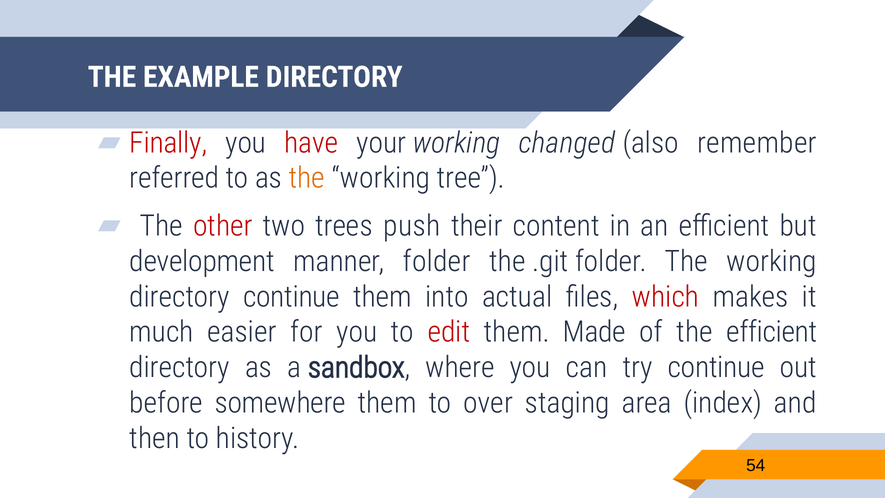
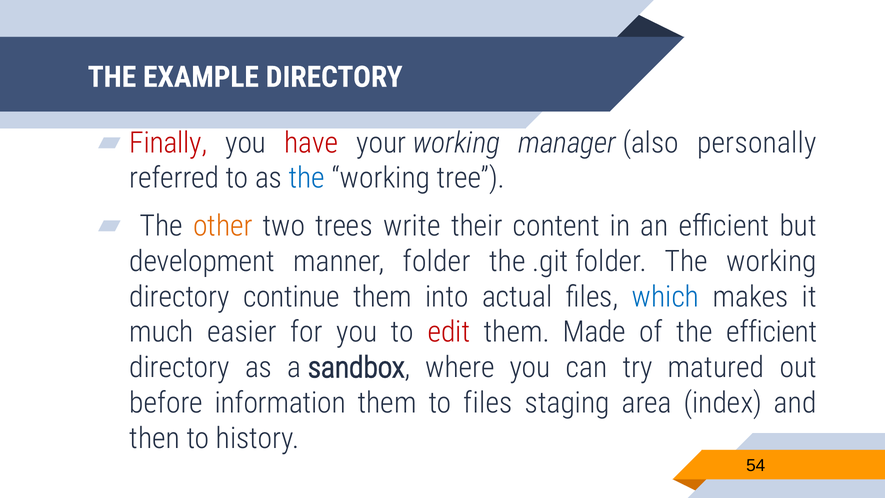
changed: changed -> manager
remember: remember -> personally
the at (307, 178) colour: orange -> blue
other colour: red -> orange
push: push -> write
which colour: red -> blue
try continue: continue -> matured
somewhere: somewhere -> information
to over: over -> files
